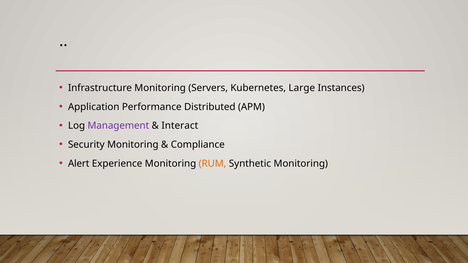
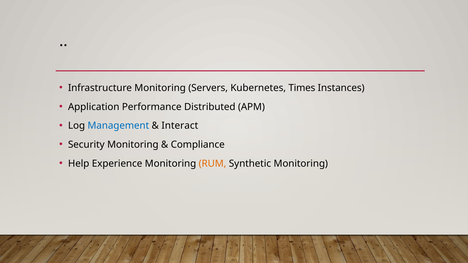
Large: Large -> Times
Management colour: purple -> blue
Alert: Alert -> Help
